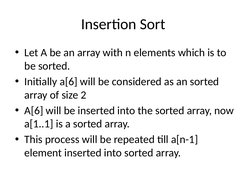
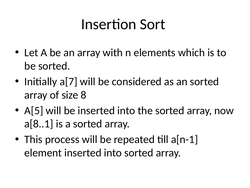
Initially a[6: a[6 -> a[7
2: 2 -> 8
A[6 at (34, 110): A[6 -> A[5
a[1..1: a[1..1 -> a[8..1
